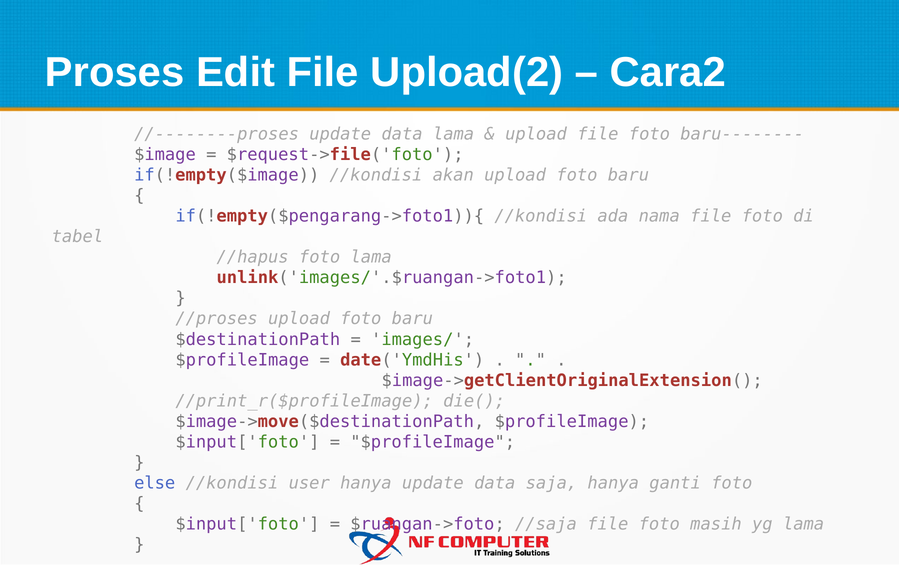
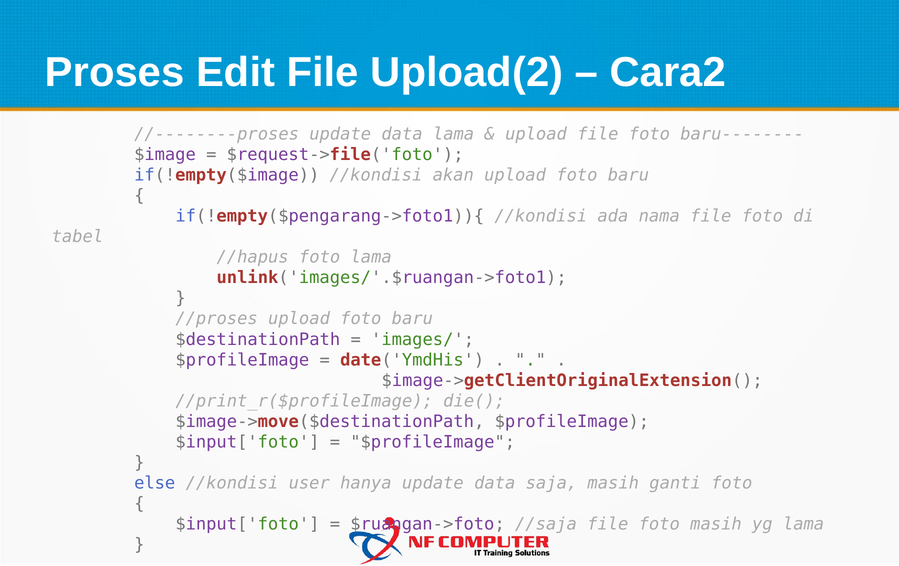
saja hanya: hanya -> masih
